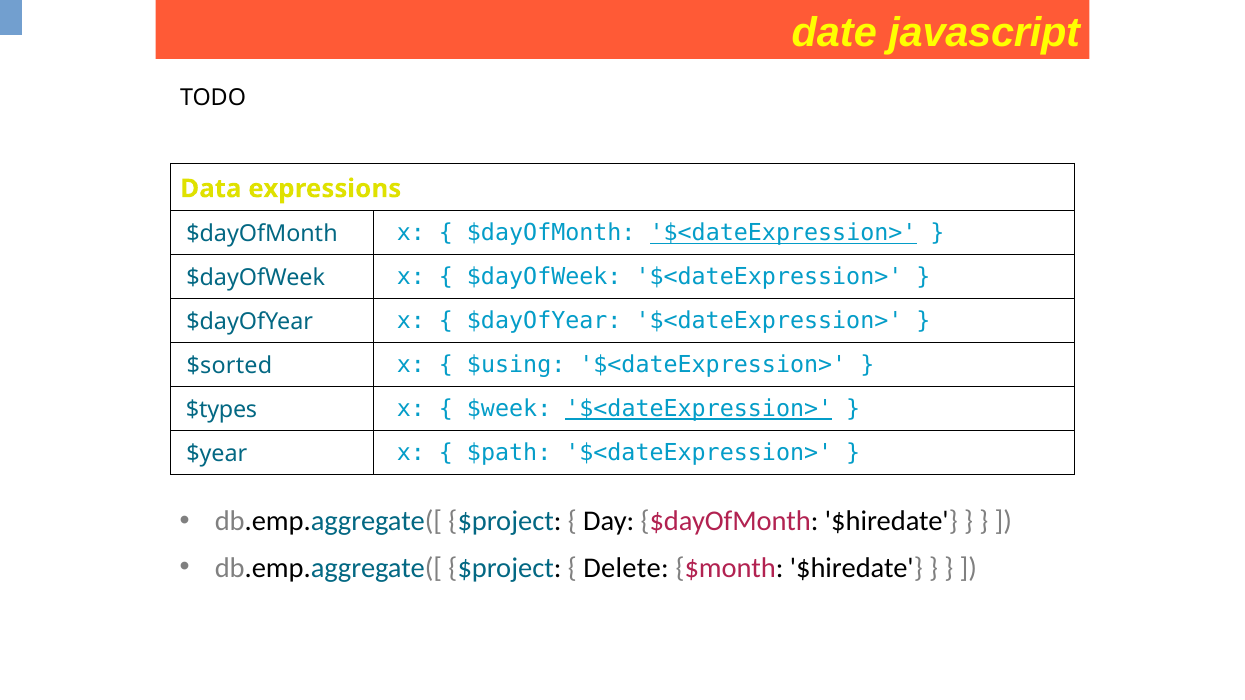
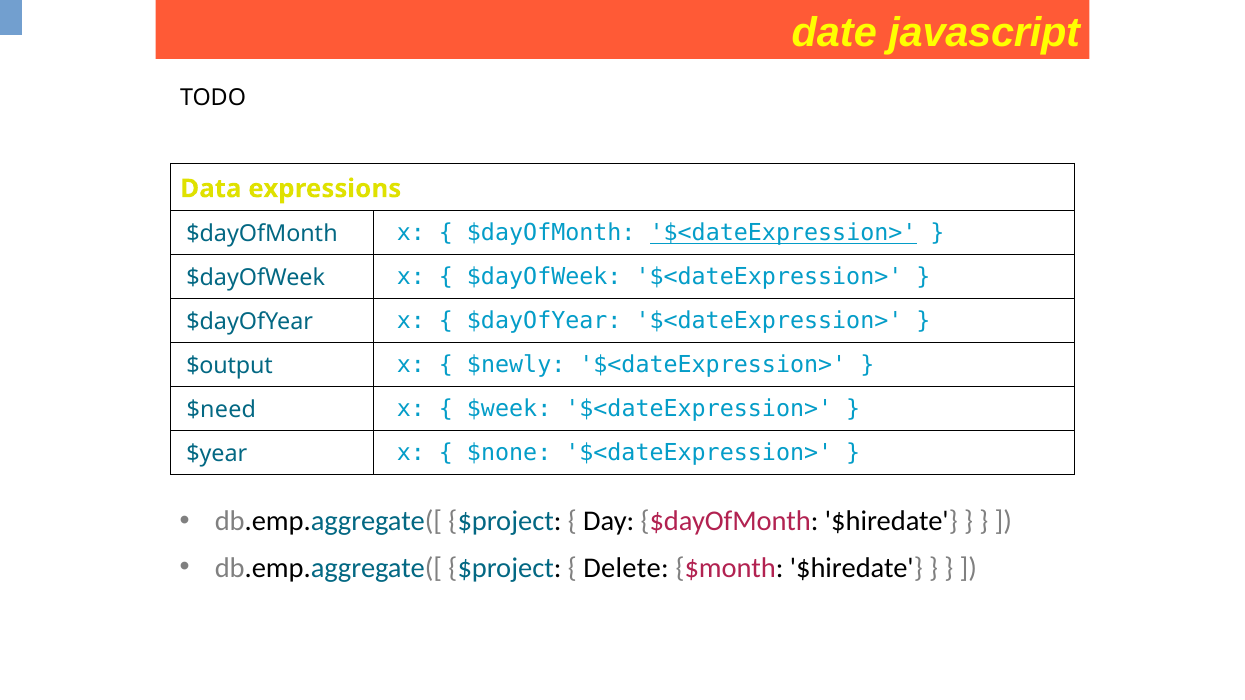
$sorted: $sorted -> $output
$using: $using -> $newly
$types: $types -> $need
$<dateExpression> at (699, 409) underline: present -> none
$path: $path -> $none
